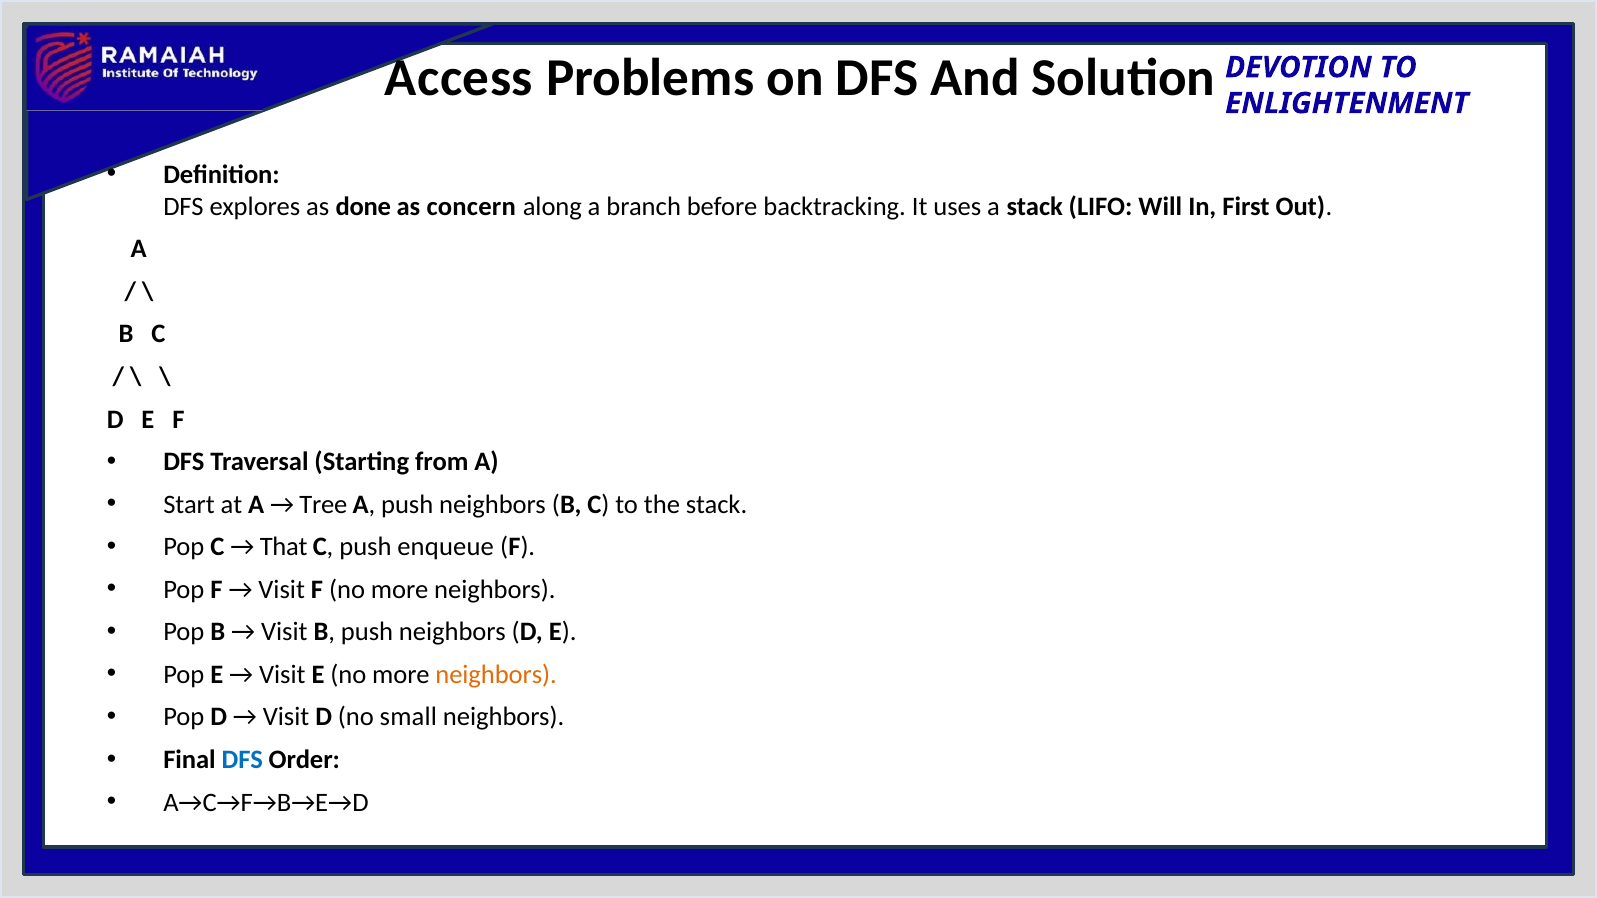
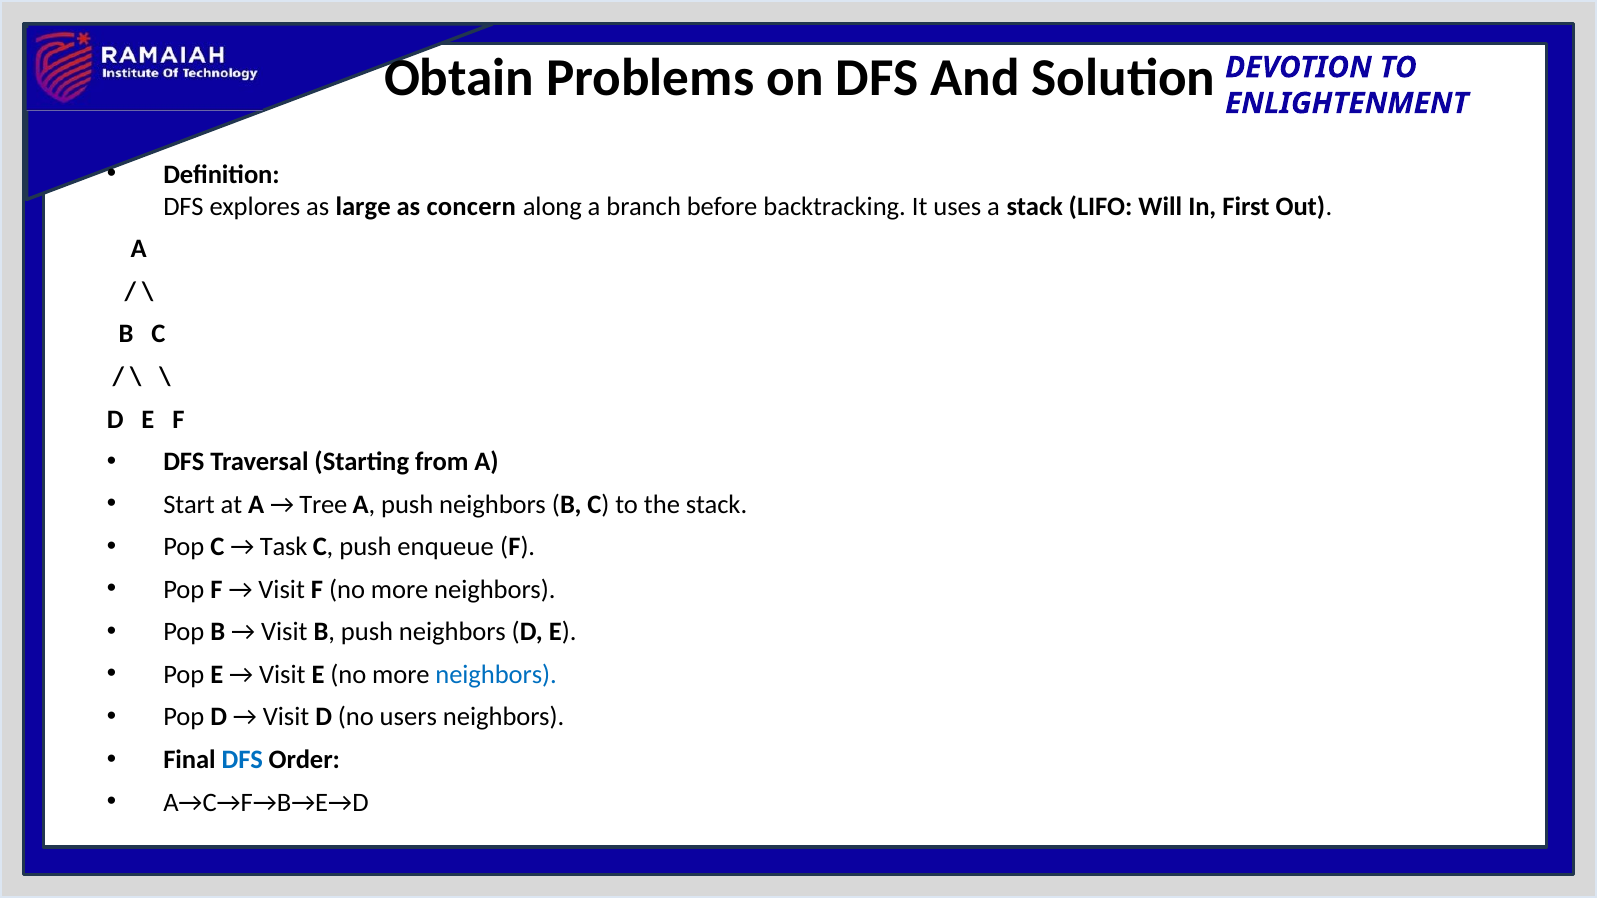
Access: Access -> Obtain
done: done -> large
That: That -> Task
neighbors at (496, 675) colour: orange -> blue
small: small -> users
